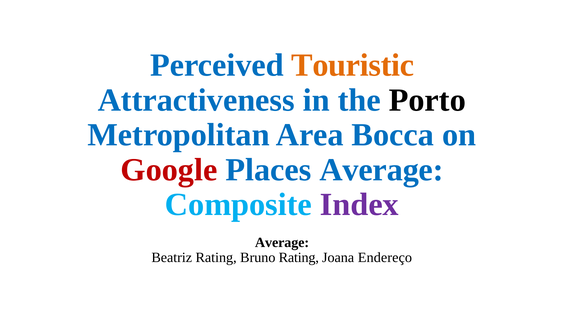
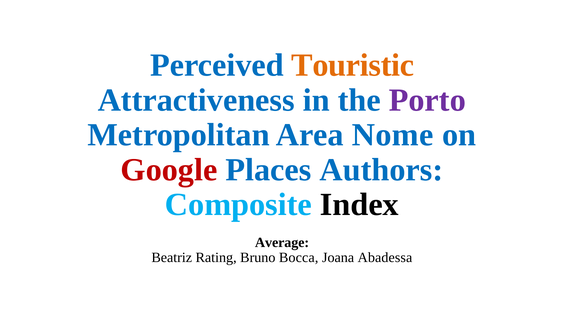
Porto colour: black -> purple
Bocca: Bocca -> Nome
Places Average: Average -> Authors
Index colour: purple -> black
Bruno Rating: Rating -> Bocca
Endereço: Endereço -> Abadessa
